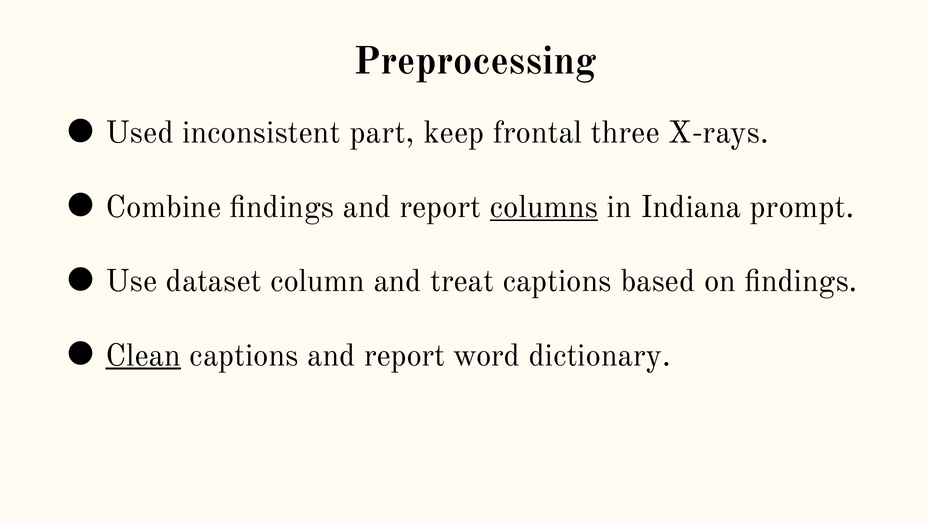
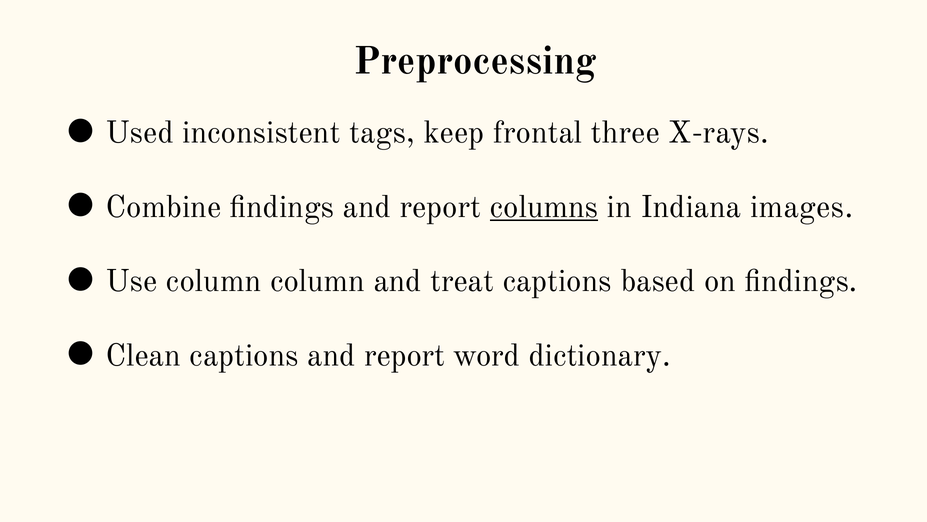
part: part -> tags
prompt: prompt -> images
Use dataset: dataset -> column
Clean underline: present -> none
